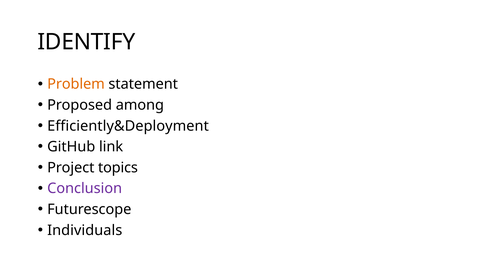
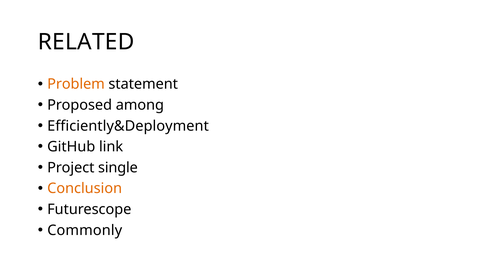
IDENTIFY: IDENTIFY -> RELATED
topics: topics -> single
Conclusion colour: purple -> orange
Individuals: Individuals -> Commonly
